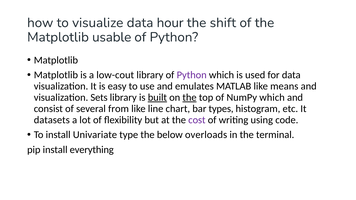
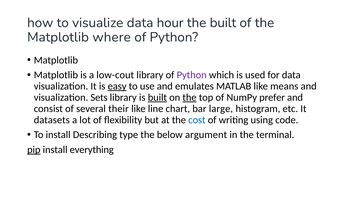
the shift: shift -> built
usable: usable -> where
easy underline: none -> present
NumPy which: which -> prefer
from: from -> their
types: types -> large
cost colour: purple -> blue
Univariate: Univariate -> Describing
overloads: overloads -> argument
pip underline: none -> present
